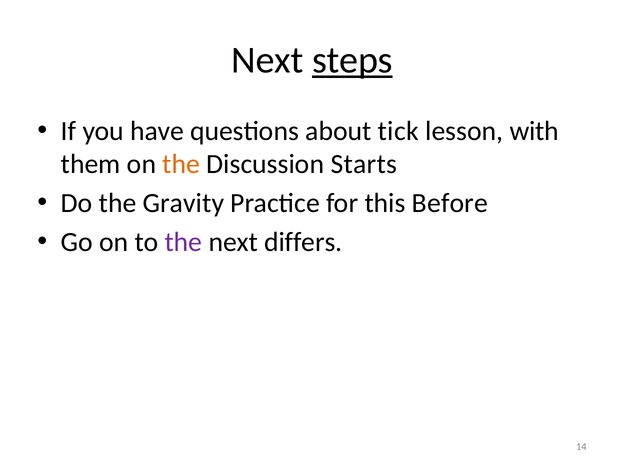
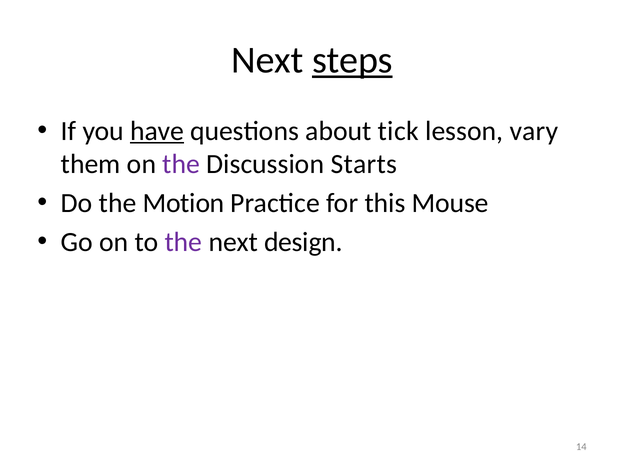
have underline: none -> present
with: with -> vary
the at (181, 164) colour: orange -> purple
Gravity: Gravity -> Motion
Before: Before -> Mouse
differs: differs -> design
